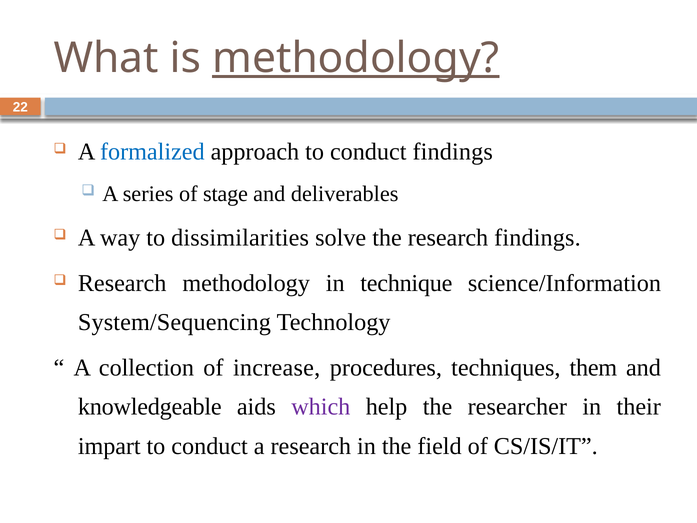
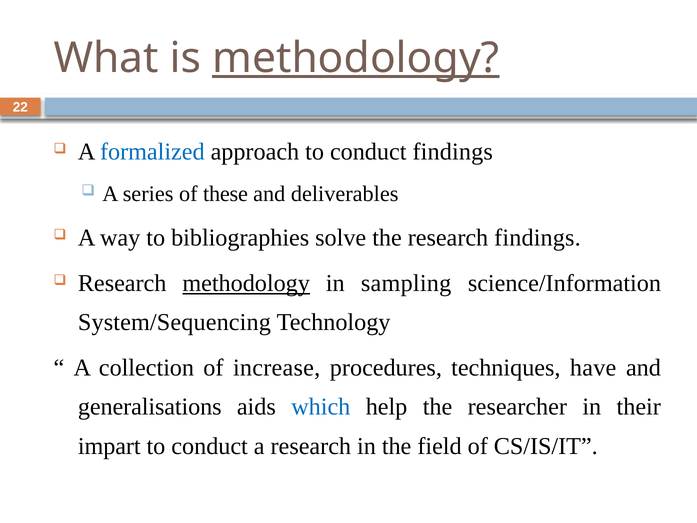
stage: stage -> these
dissimilarities: dissimilarities -> bibliographies
methodology at (246, 283) underline: none -> present
technique: technique -> sampling
them: them -> have
knowledgeable: knowledgeable -> generalisations
which colour: purple -> blue
